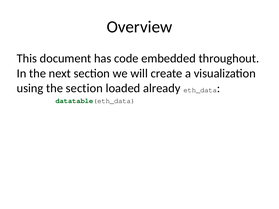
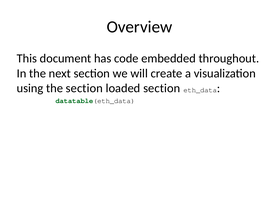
loaded already: already -> section
